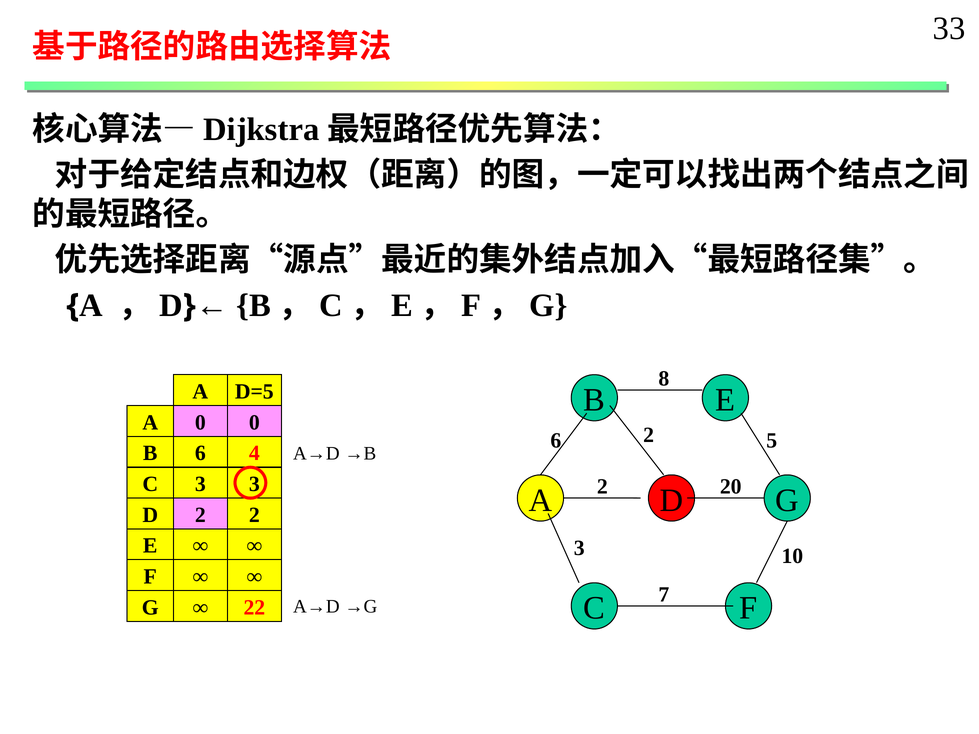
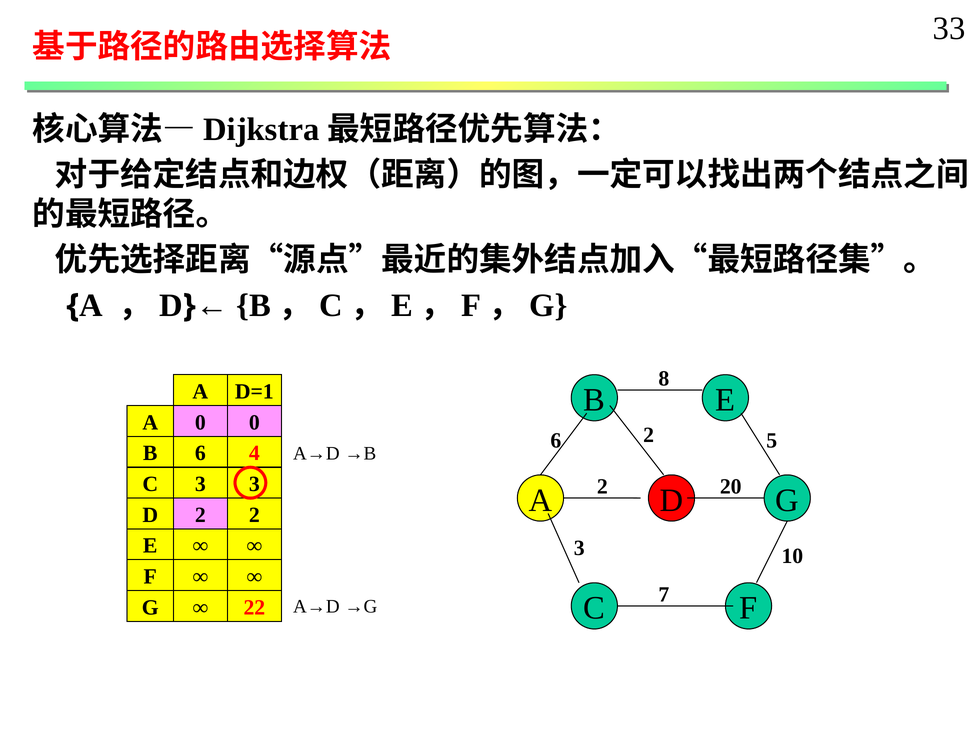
D=5: D=5 -> D=1
